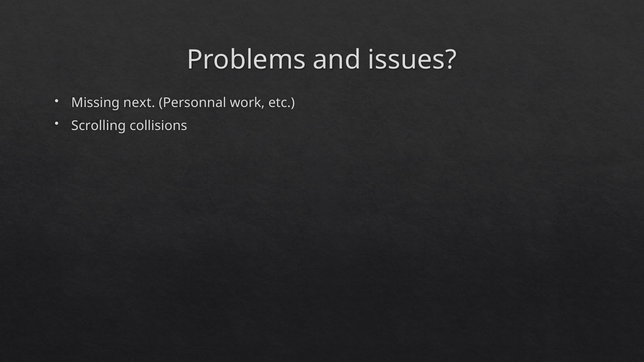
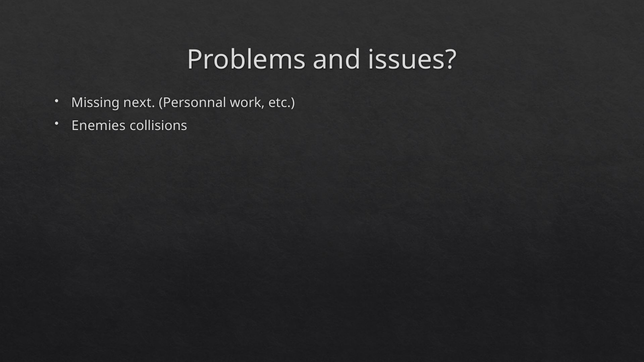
Scrolling: Scrolling -> Enemies
